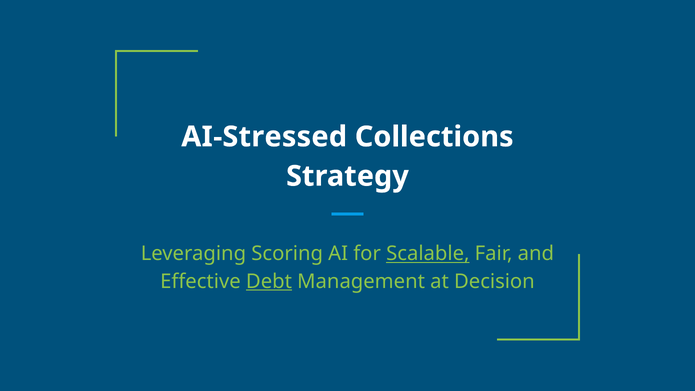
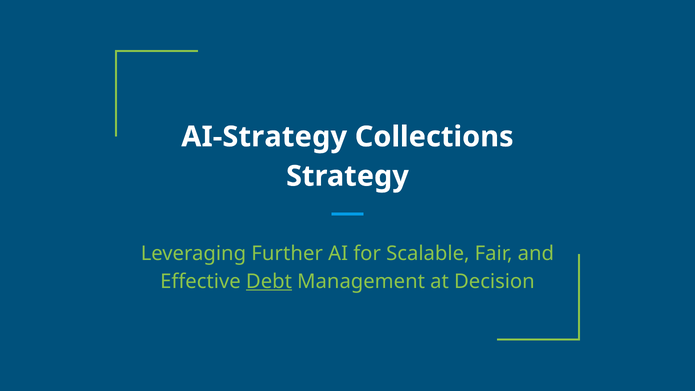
AI-Stressed: AI-Stressed -> AI-Strategy
Scoring: Scoring -> Further
Scalable underline: present -> none
